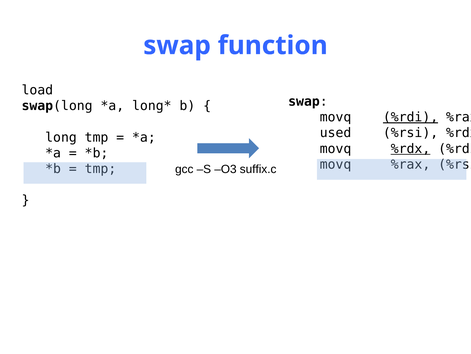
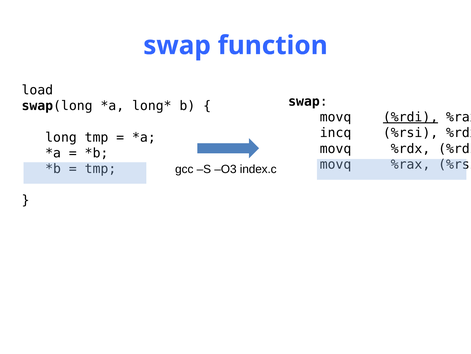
used: used -> incq
%rdx at (411, 148) underline: present -> none
suffix.c: suffix.c -> index.c
